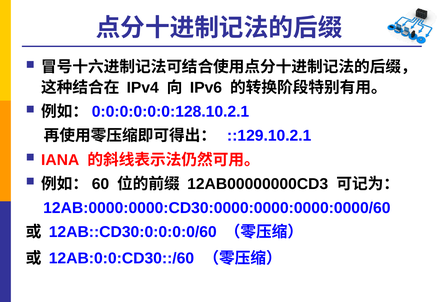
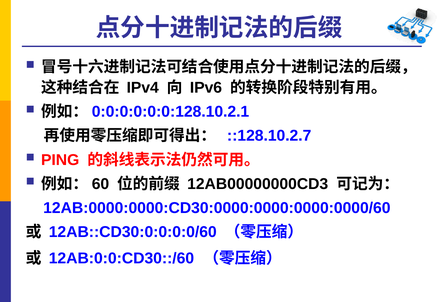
::129.10.2.1: ::129.10.2.1 -> ::128.10.2.7
IANA: IANA -> PING
